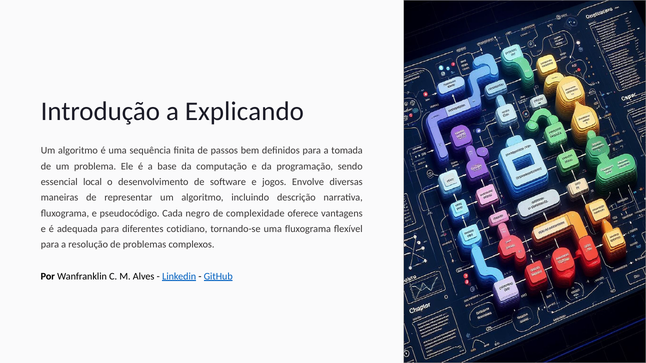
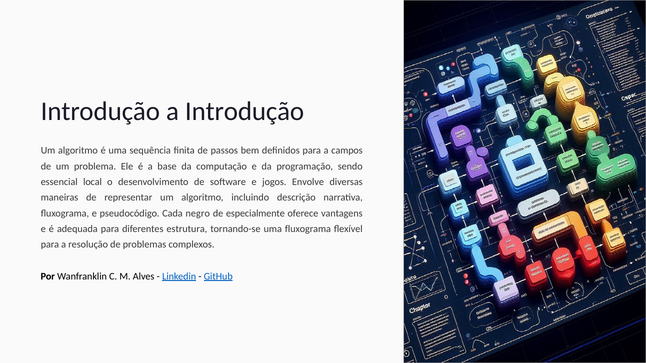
a Explicando: Explicando -> Introdução
tomada: tomada -> campos
complexidade: complexidade -> especialmente
cotidiano: cotidiano -> estrutura
